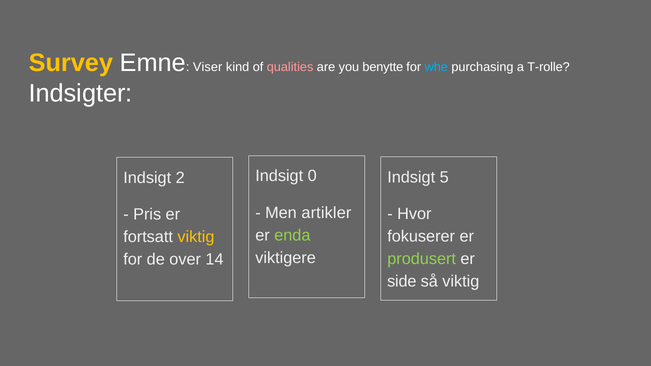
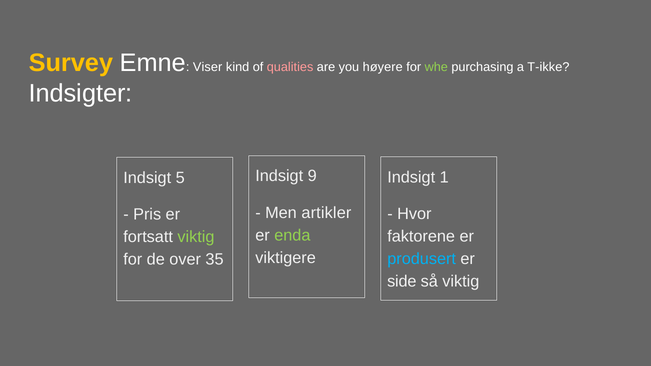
benytte: benytte -> høyere
whe colour: light blue -> light green
T-rolle: T-rolle -> T-ikke
0: 0 -> 9
5: 5 -> 1
2: 2 -> 5
fokuserer: fokuserer -> faktorene
viktig at (196, 237) colour: yellow -> light green
produsert colour: light green -> light blue
14: 14 -> 35
